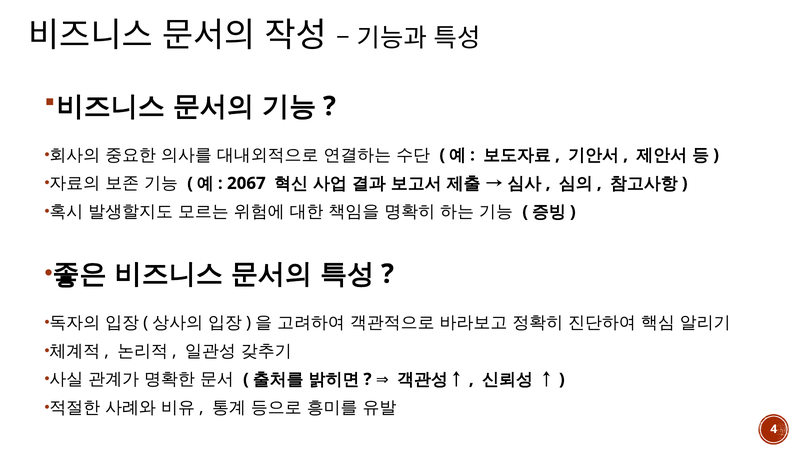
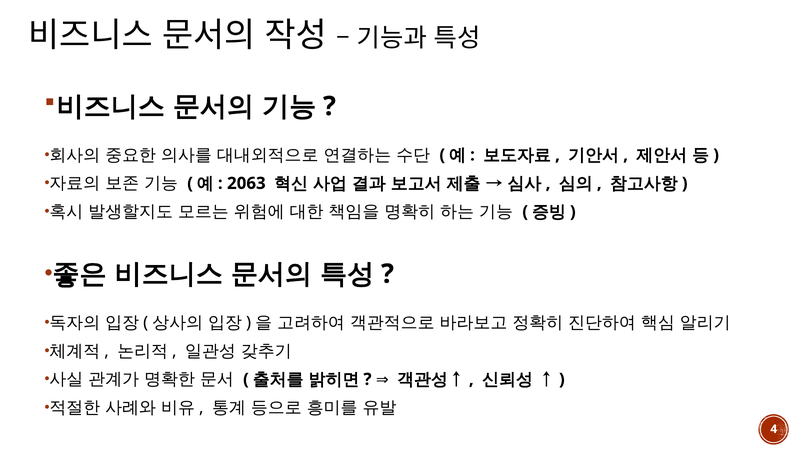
2067: 2067 -> 2063
